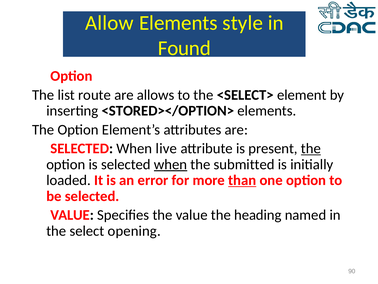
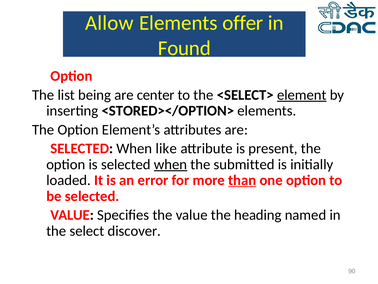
style: style -> offer
route: route -> being
allows: allows -> center
element underline: none -> present
live: live -> like
the at (311, 148) underline: present -> none
opening: opening -> discover
